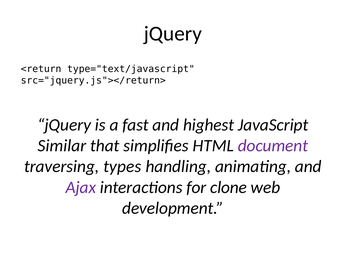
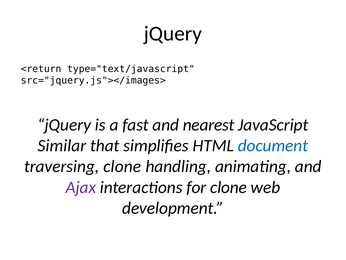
src="jquery.js"></return>: src="jquery.js"></return> -> src="jquery.js"></images>
highest: highest -> nearest
document colour: purple -> blue
traversing types: types -> clone
